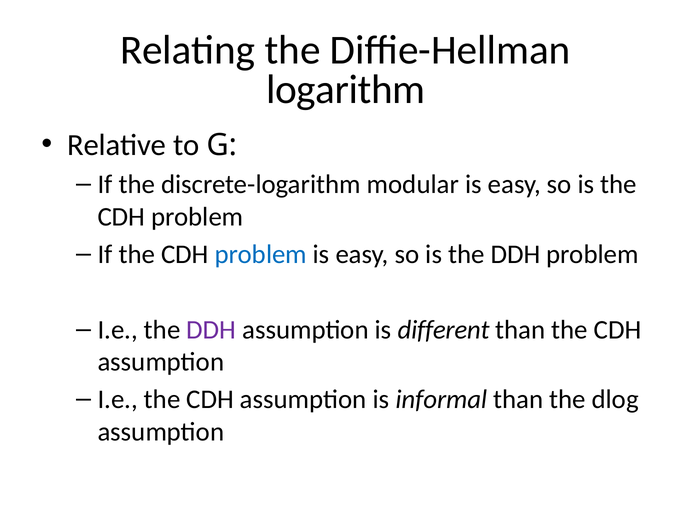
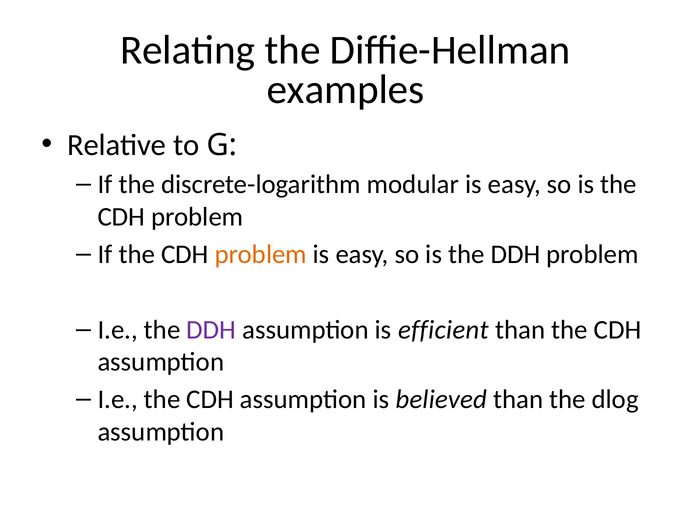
logarithm: logarithm -> examples
problem at (261, 255) colour: blue -> orange
different: different -> efficient
informal: informal -> believed
